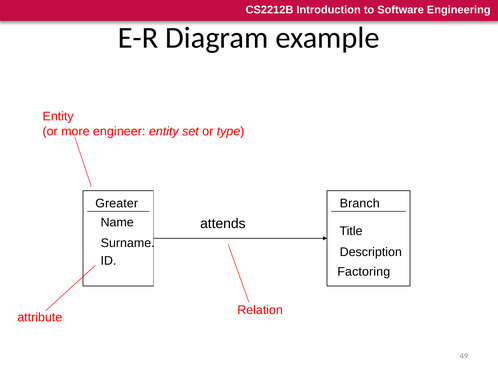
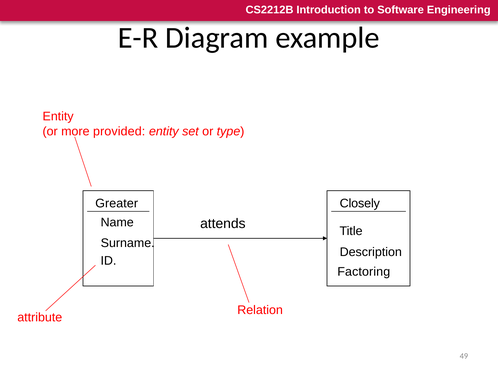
engineer: engineer -> provided
Branch: Branch -> Closely
